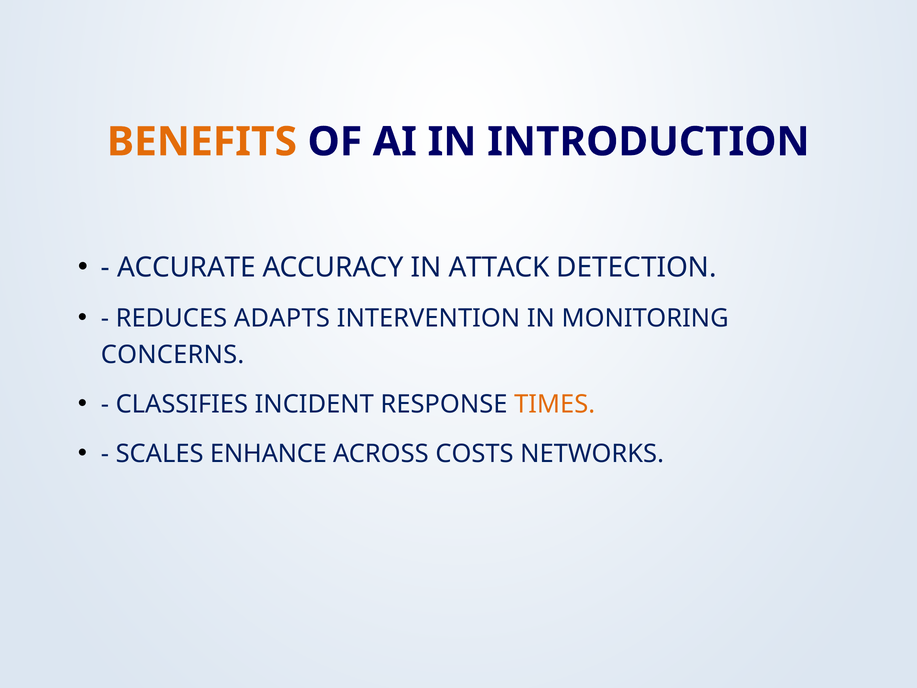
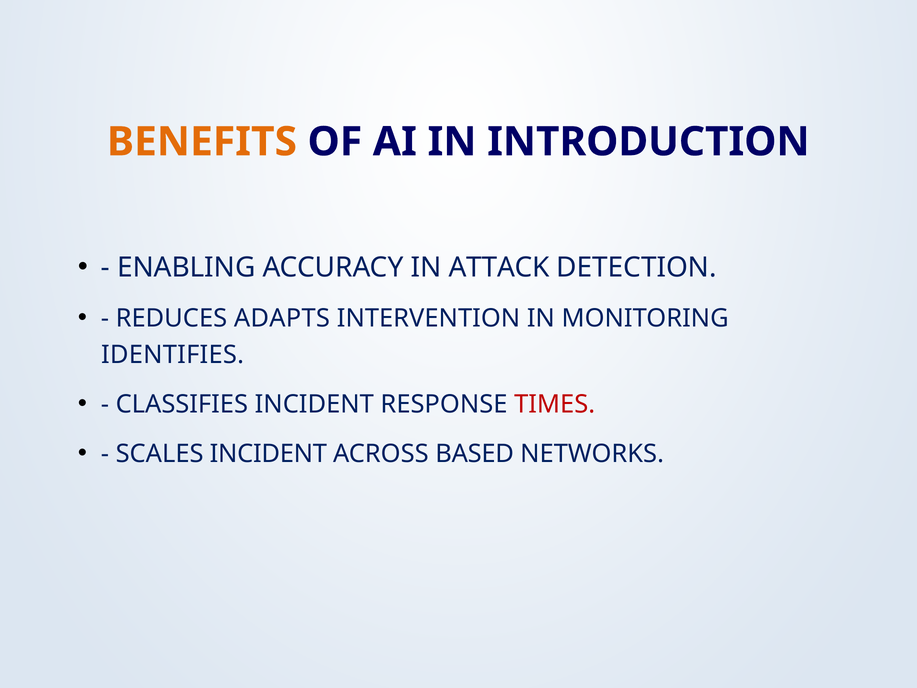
ACCURATE: ACCURATE -> ENABLING
CONCERNS: CONCERNS -> IDENTIFIES
TIMES colour: orange -> red
SCALES ENHANCE: ENHANCE -> INCIDENT
COSTS: COSTS -> BASED
